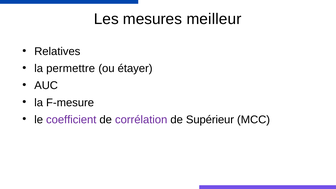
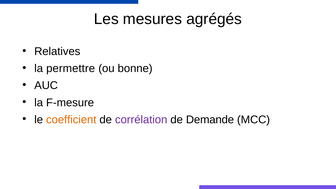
meilleur: meilleur -> agrégés
étayer: étayer -> bonne
coefficient colour: purple -> orange
Supérieur: Supérieur -> Demande
